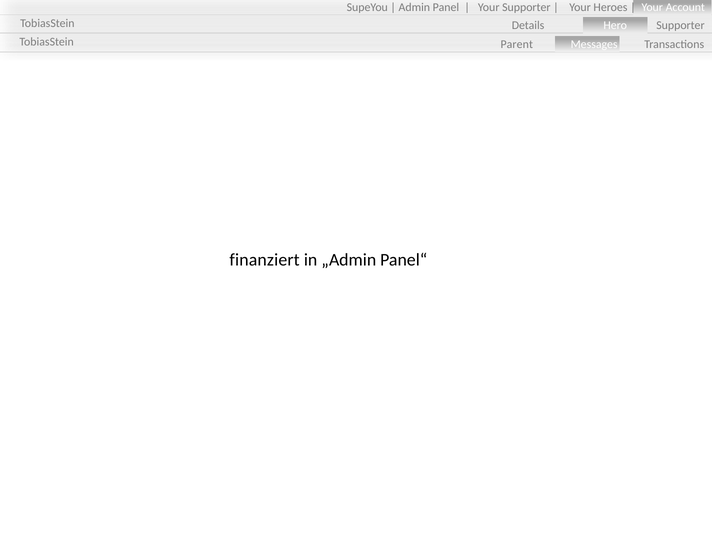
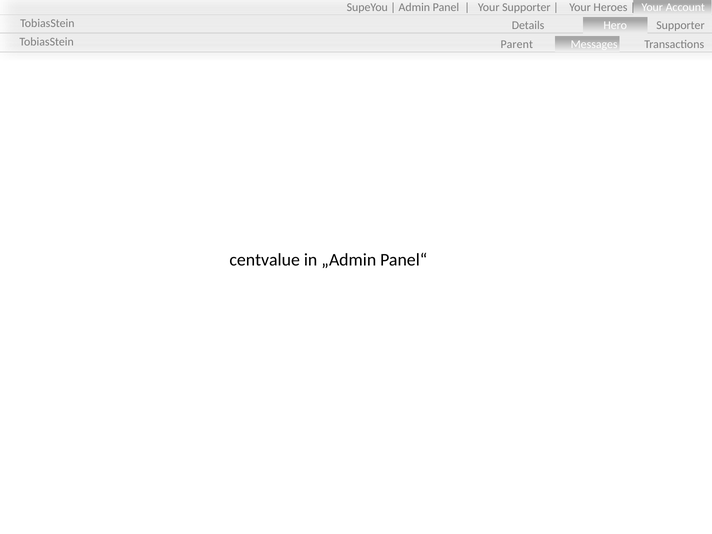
finanziert: finanziert -> centvalue
